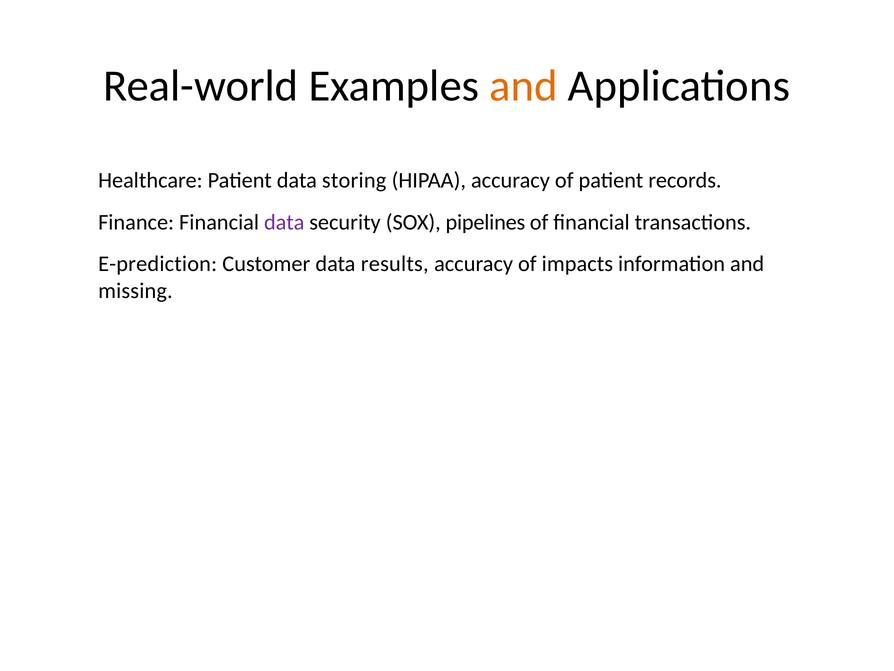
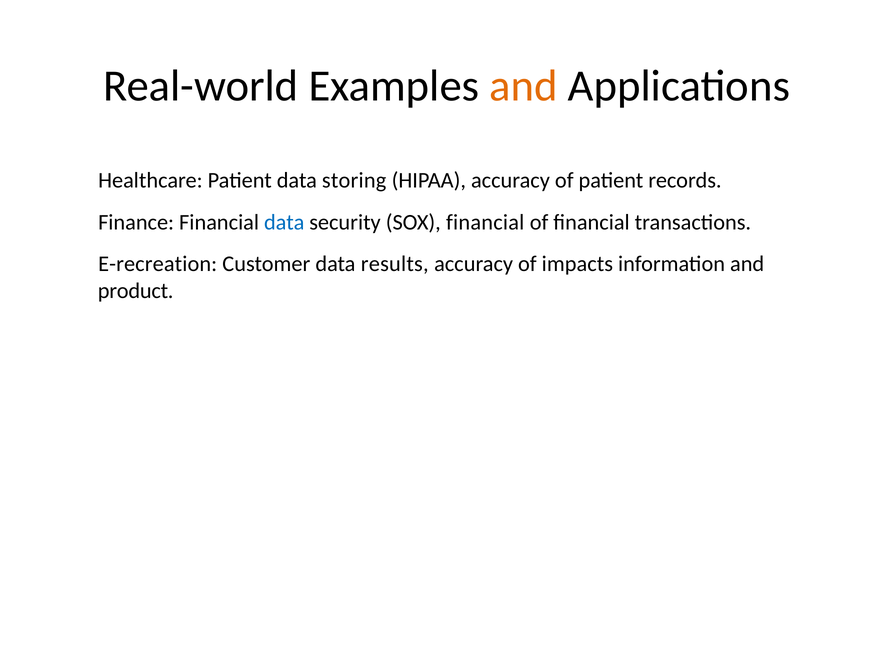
data at (284, 222) colour: purple -> blue
SOX pipelines: pipelines -> financial
E-prediction: E-prediction -> E-recreation
missing: missing -> product
